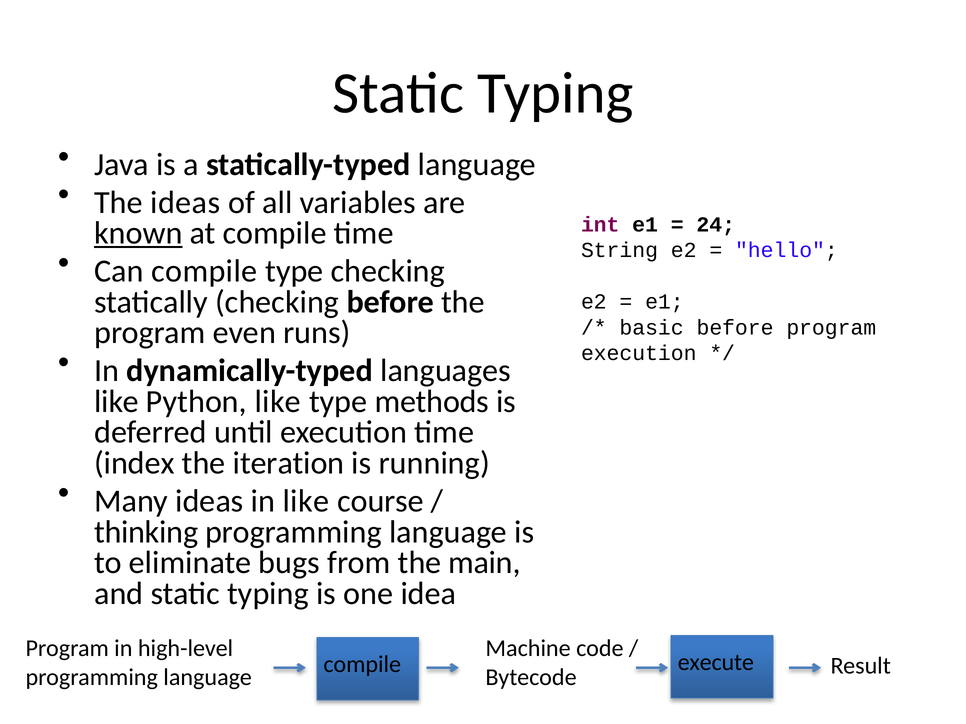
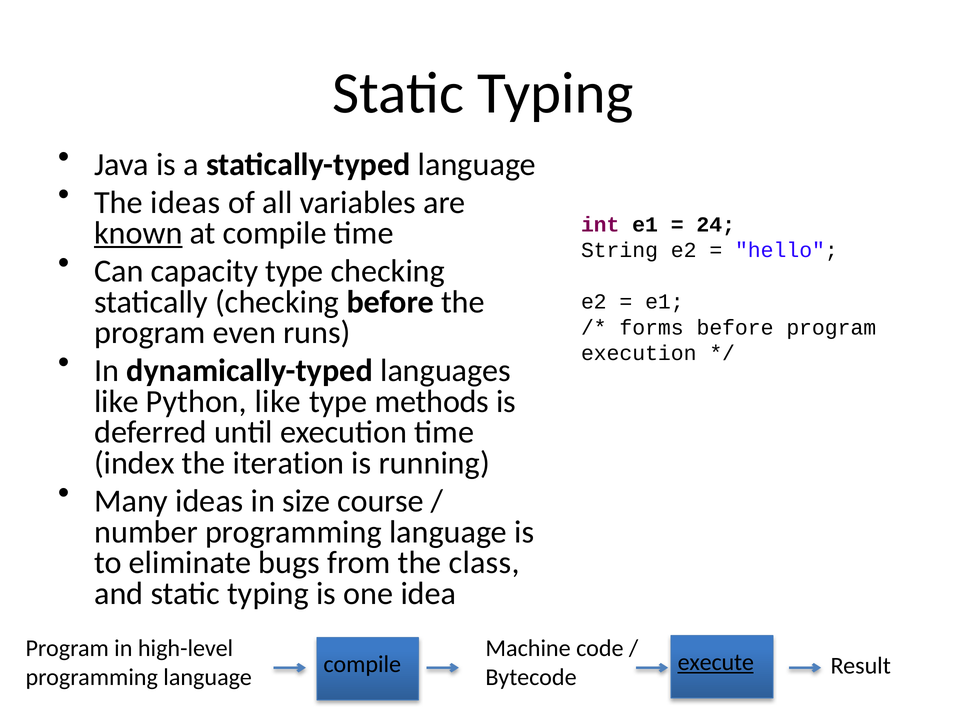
Can compile: compile -> capacity
basic: basic -> forms
in like: like -> size
thinking: thinking -> number
main: main -> class
execute underline: none -> present
